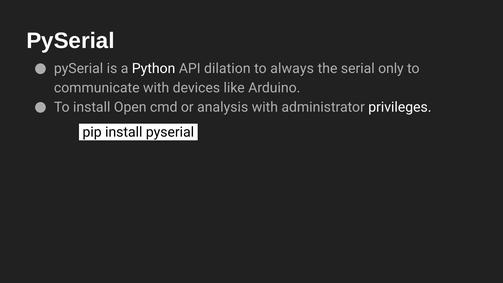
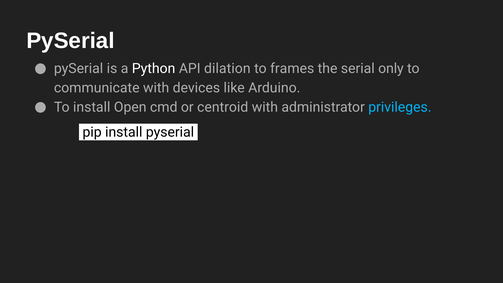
always: always -> frames
analysis: analysis -> centroid
privileges colour: white -> light blue
